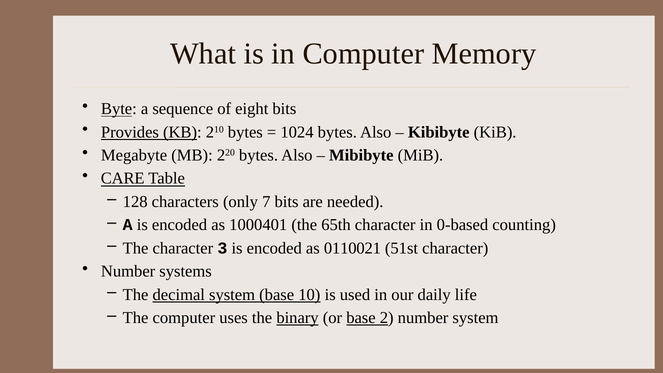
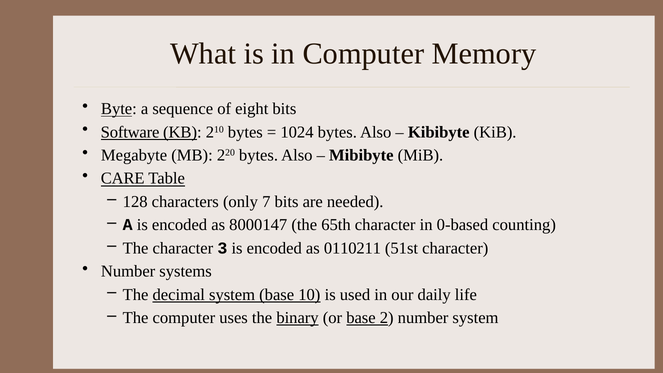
Provides: Provides -> Software
1000401: 1000401 -> 8000147
0110021: 0110021 -> 0110211
